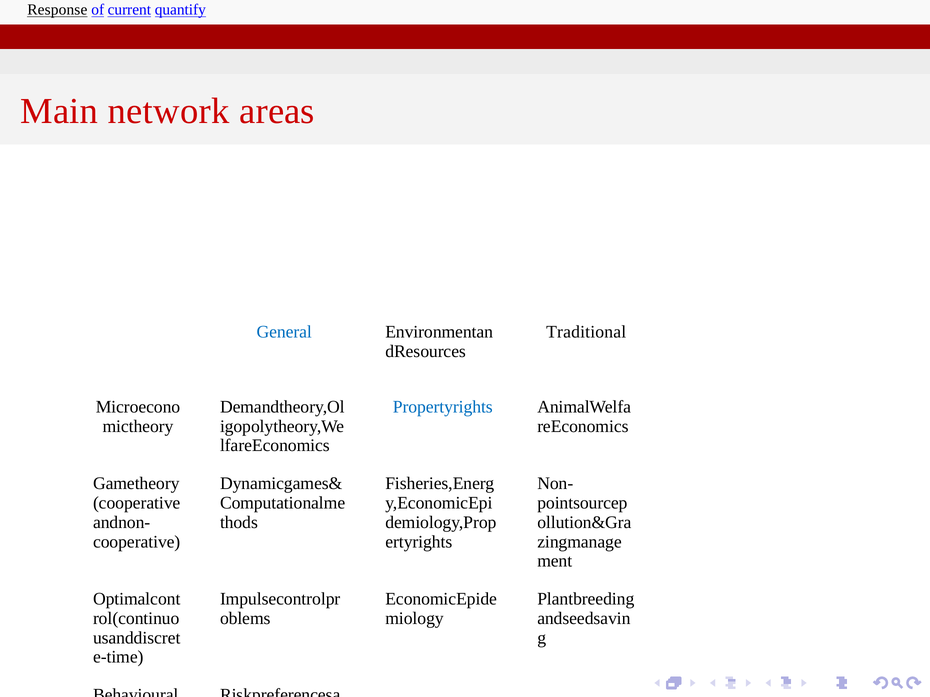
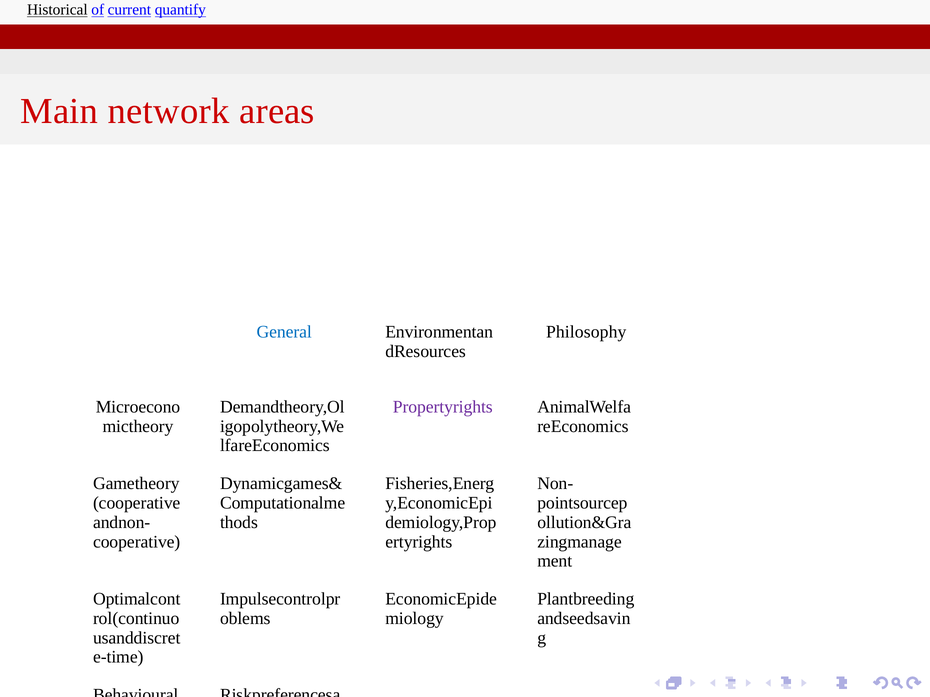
Response: Response -> Historical
Traditional: Traditional -> Philosophy
Propertyrights colour: blue -> purple
